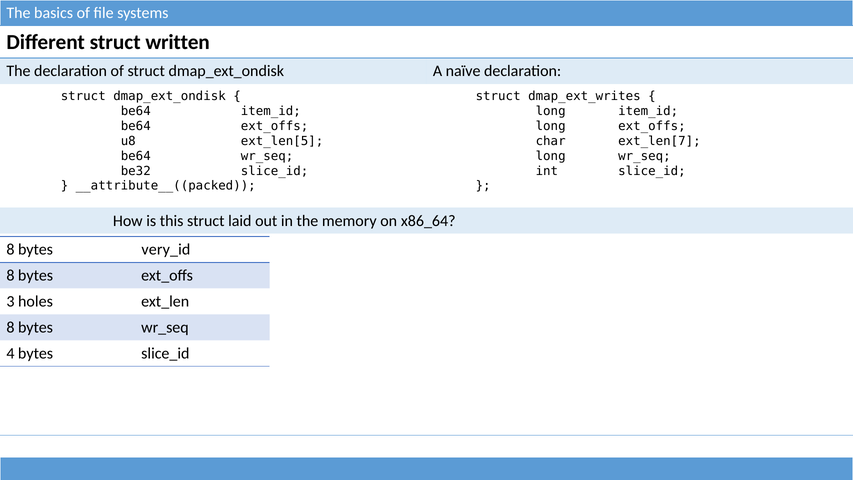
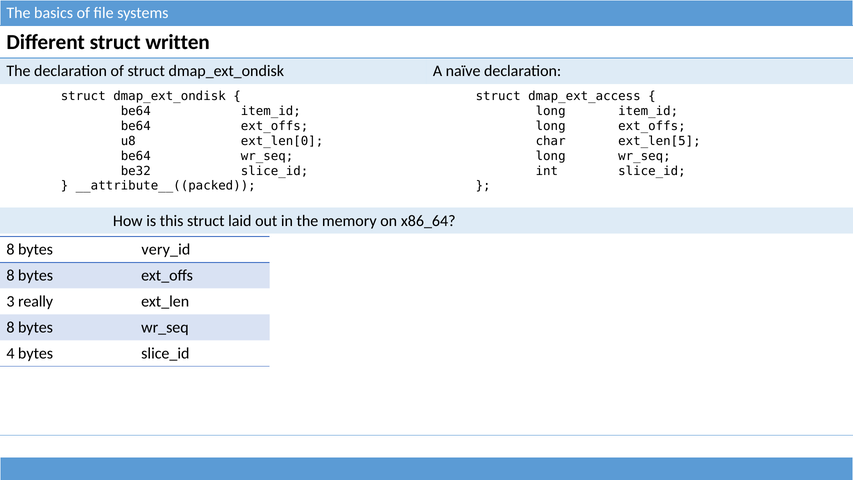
dmap_ext_writes: dmap_ext_writes -> dmap_ext_access
ext_len[5: ext_len[5 -> ext_len[0
ext_len[7: ext_len[7 -> ext_len[5
holes: holes -> really
